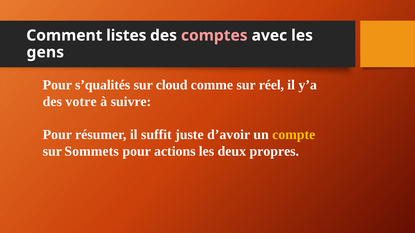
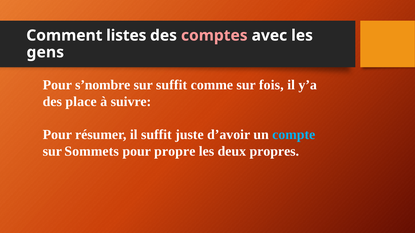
s’qualités: s’qualités -> s’nombre
sur cloud: cloud -> suffit
réel: réel -> fois
votre: votre -> place
compte colour: yellow -> light blue
actions: actions -> propre
